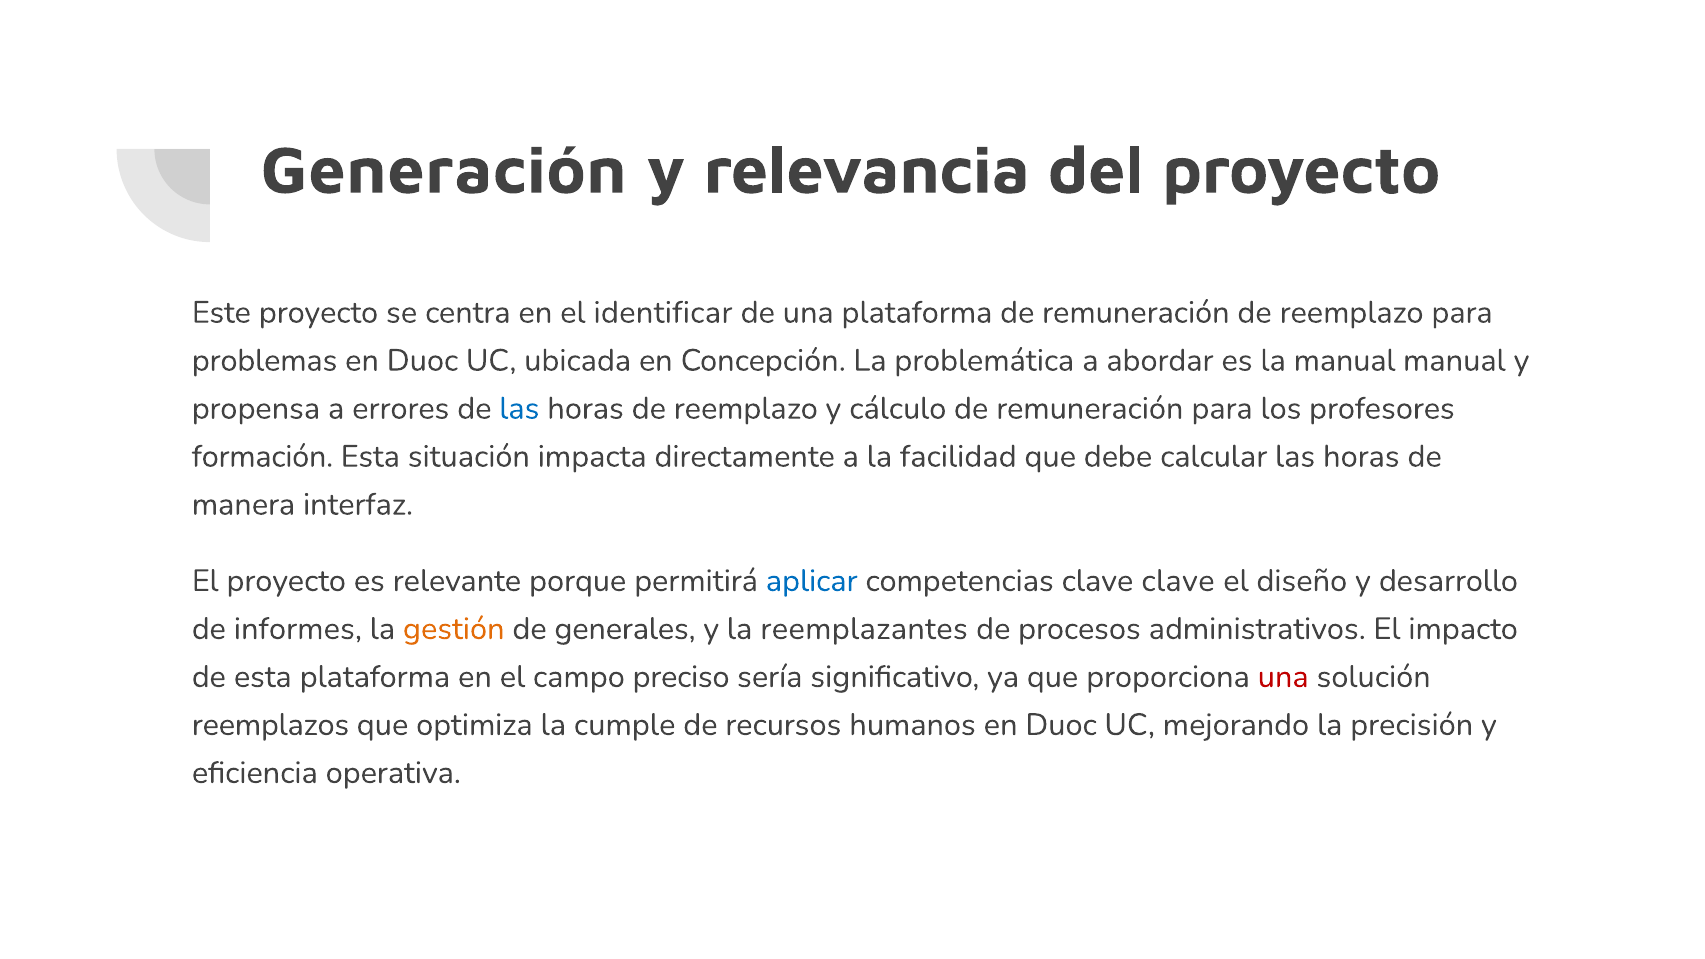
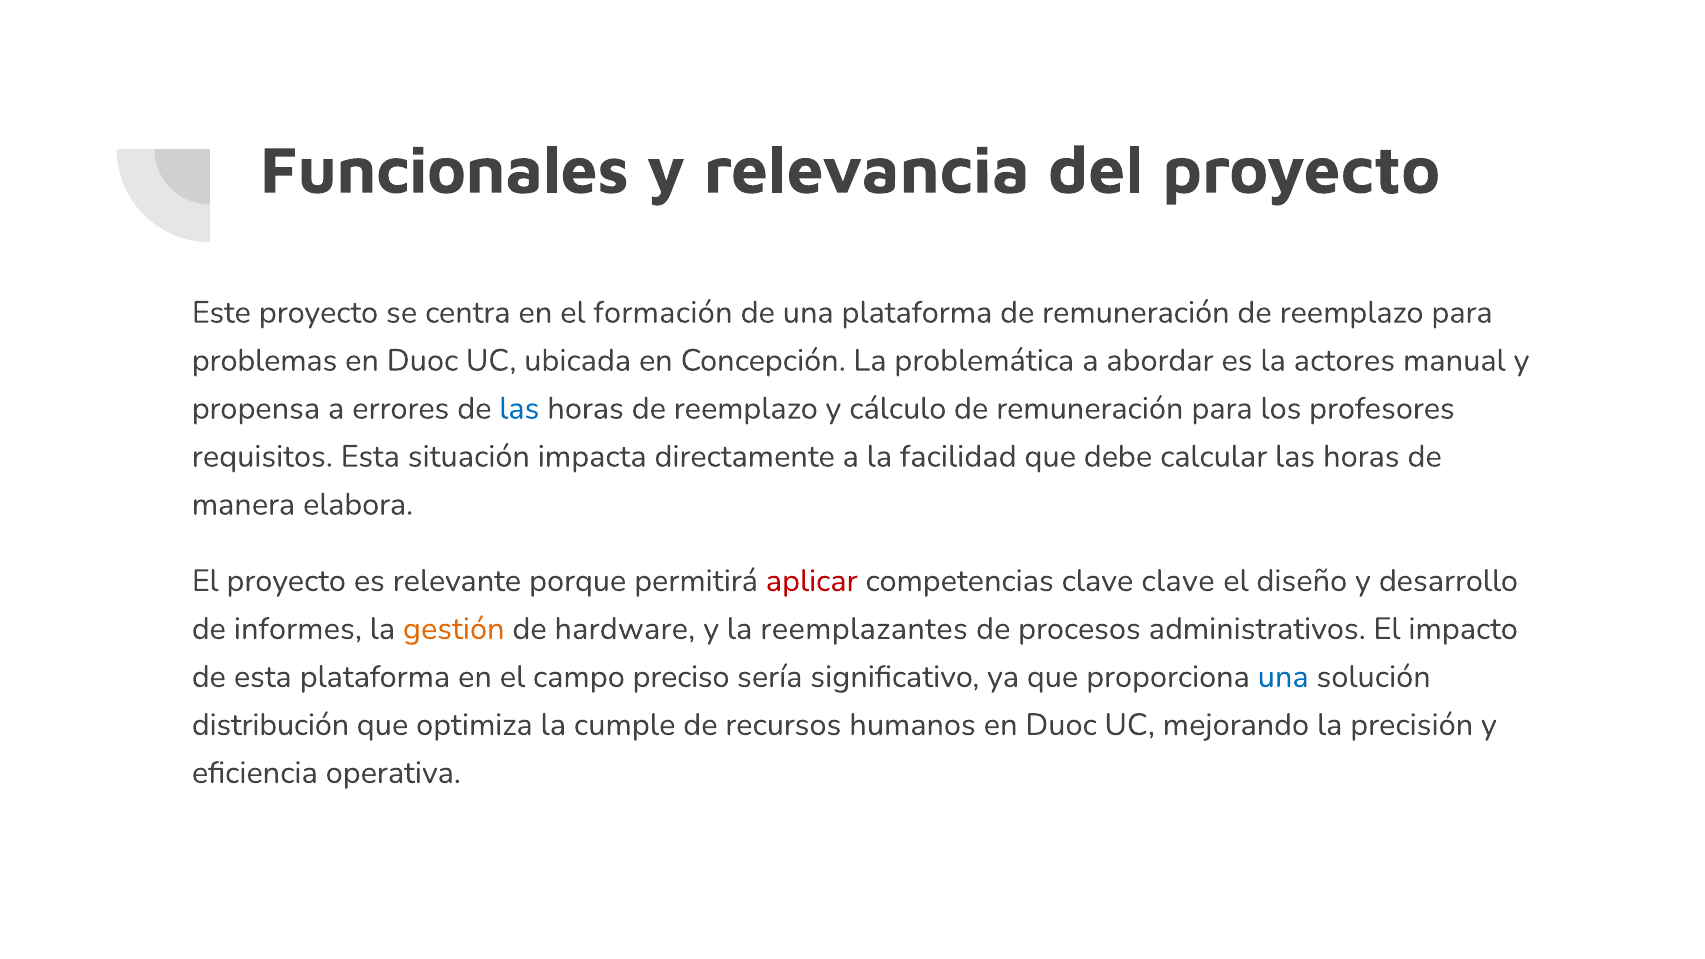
Generación: Generación -> Funcionales
identificar: identificar -> formación
la manual: manual -> actores
formación: formación -> requisitos
interfaz: interfaz -> elabora
aplicar colour: blue -> red
generales: generales -> hardware
una at (1283, 677) colour: red -> blue
reemplazos: reemplazos -> distribución
